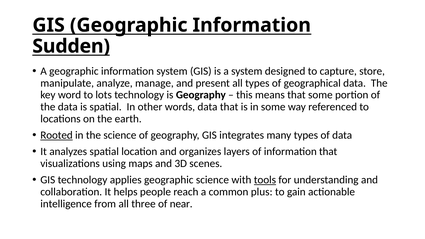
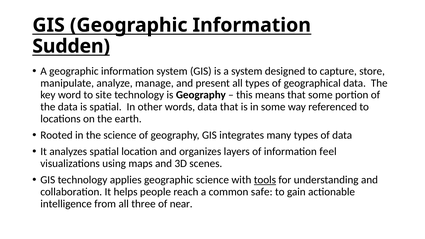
lots: lots -> site
Rooted underline: present -> none
information that: that -> feel
plus: plus -> safe
